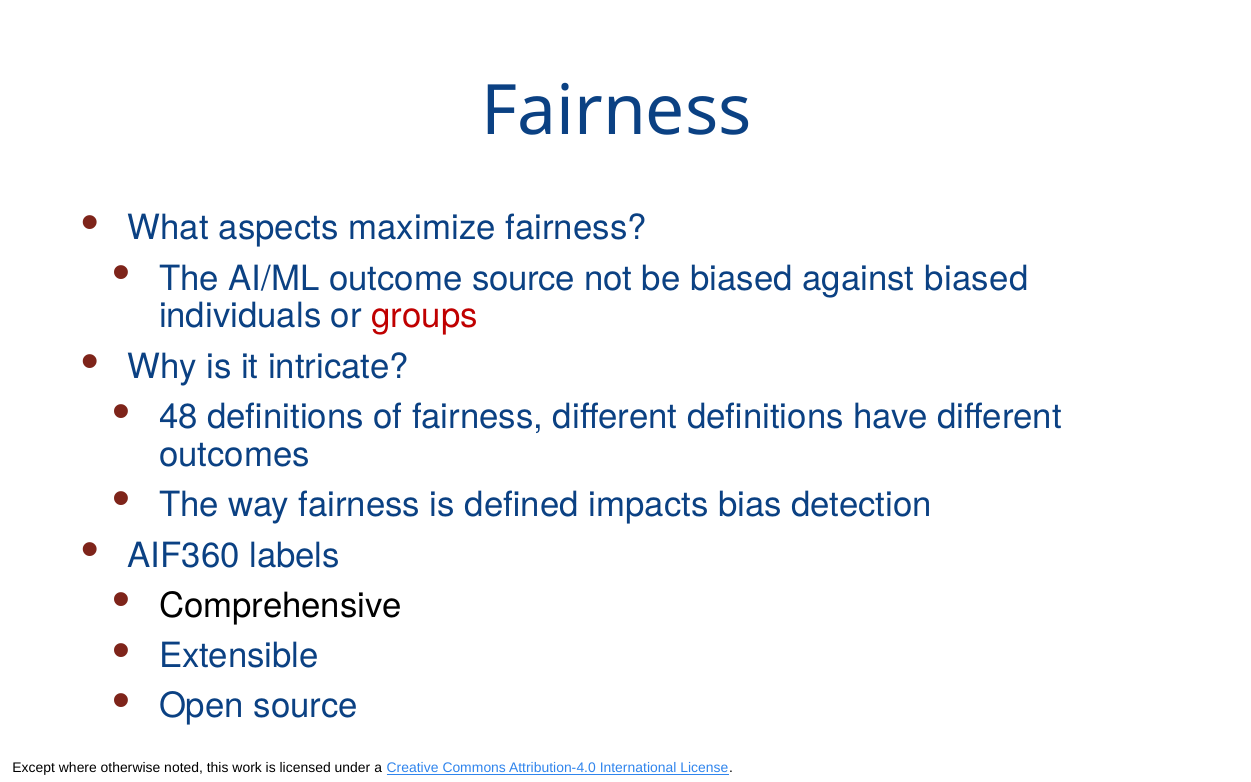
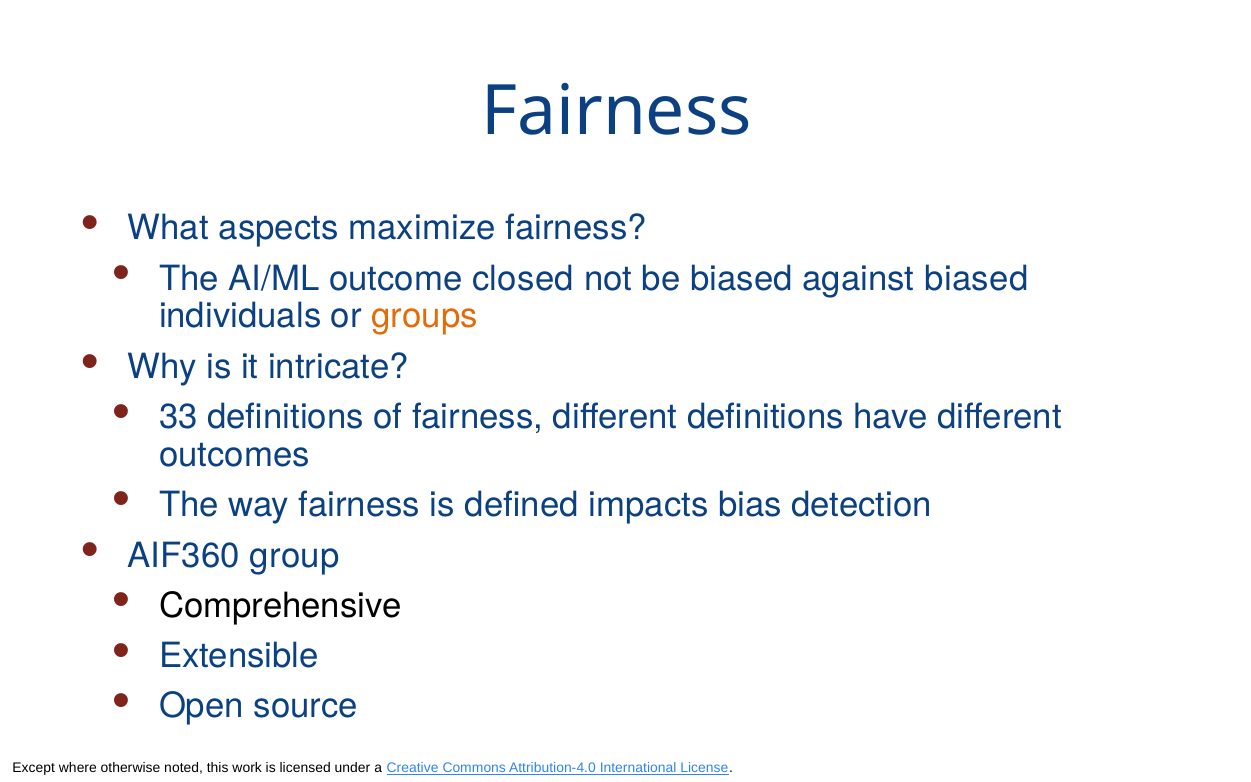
outcome source: source -> closed
groups colour: red -> orange
48: 48 -> 33
labels: labels -> group
